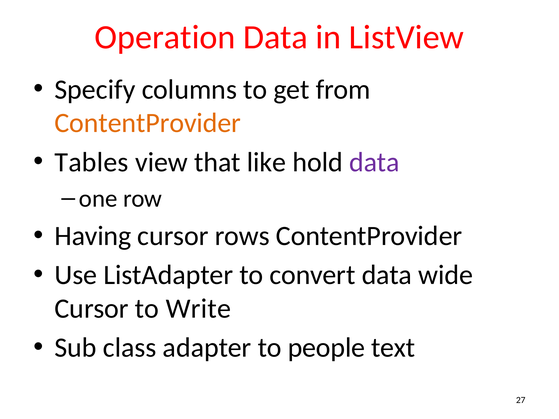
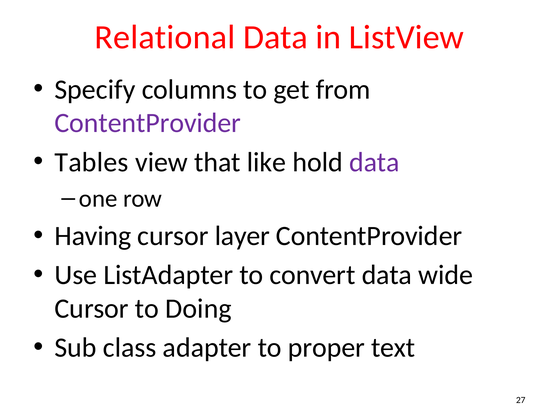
Operation: Operation -> Relational
ContentProvider at (148, 123) colour: orange -> purple
rows: rows -> layer
Write: Write -> Doing
people: people -> proper
